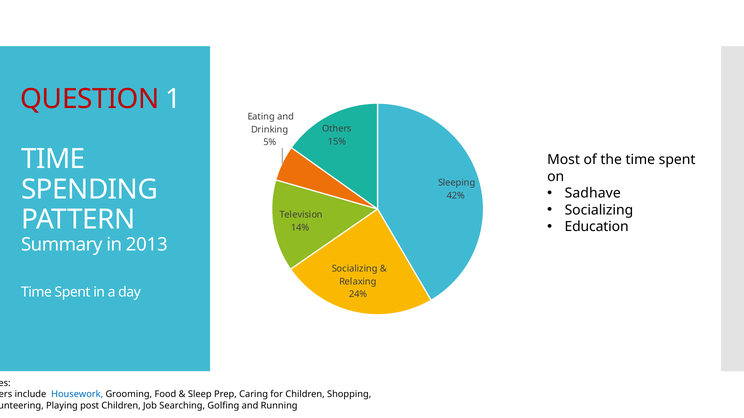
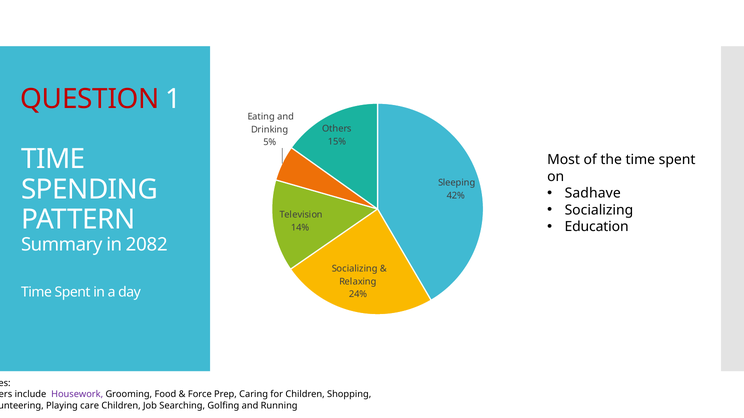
2013: 2013 -> 2082
Housework colour: blue -> purple
Sleep: Sleep -> Force
post: post -> care
